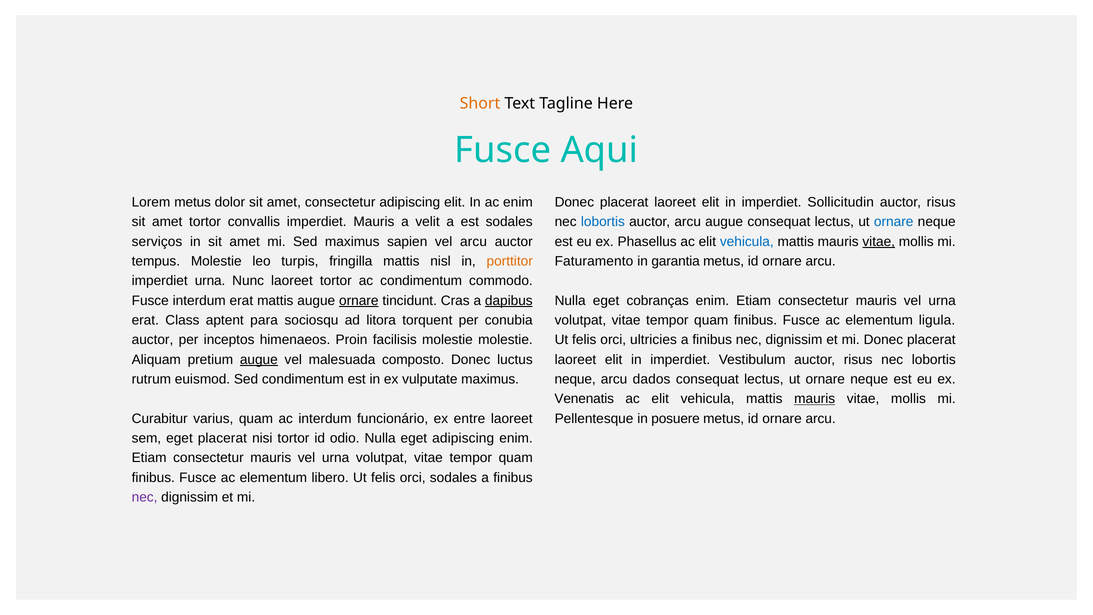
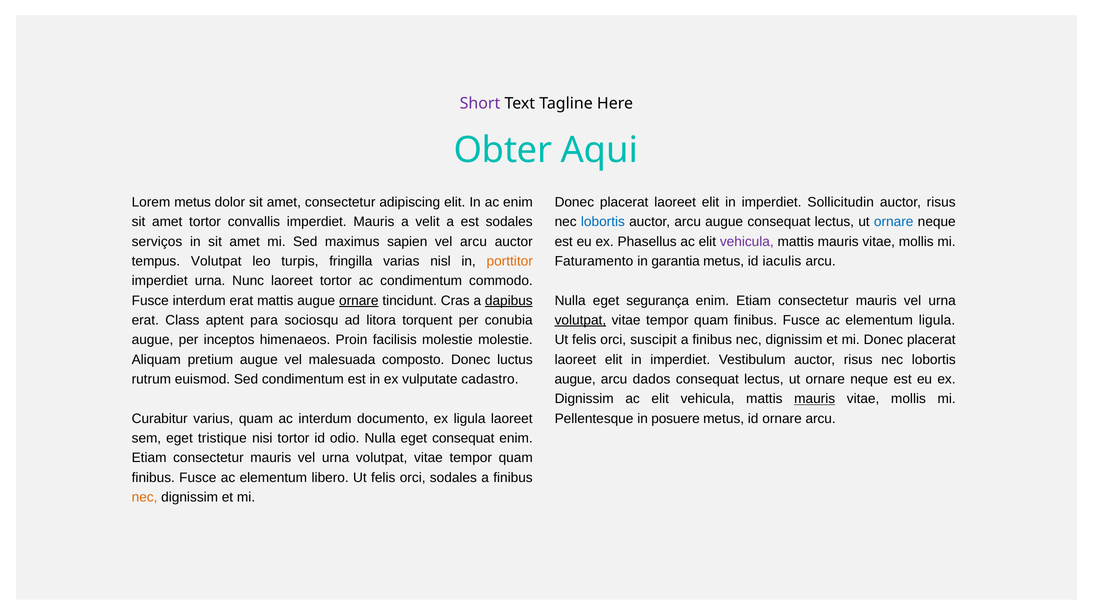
Short colour: orange -> purple
Fusce at (503, 150): Fusce -> Obter
vehicula at (747, 242) colour: blue -> purple
vitae at (879, 242) underline: present -> none
tempus Molestie: Molestie -> Volutpat
fringilla mattis: mattis -> varias
ornare at (782, 261): ornare -> iaculis
cobranças: cobranças -> segurança
volutpat at (580, 320) underline: none -> present
auctor at (153, 340): auctor -> augue
ultricies: ultricies -> suscipit
augue at (259, 359) underline: present -> none
vulputate maximus: maximus -> cadastro
neque at (575, 379): neque -> augue
Venenatis at (584, 399): Venenatis -> Dignissim
funcionário: funcionário -> documento
ex entre: entre -> ligula
eget placerat: placerat -> tristique
eget adipiscing: adipiscing -> consequat
nec at (145, 497) colour: purple -> orange
